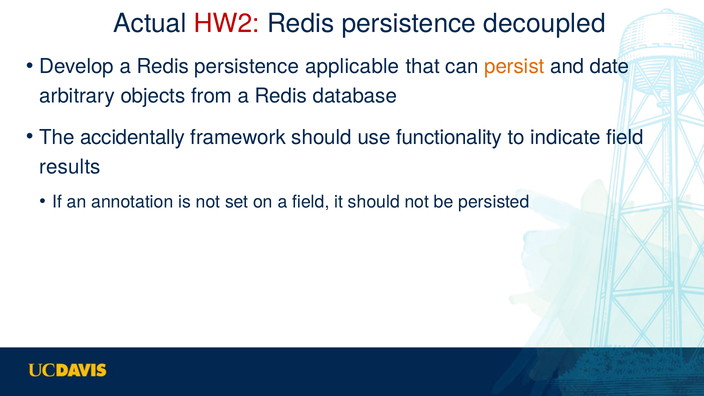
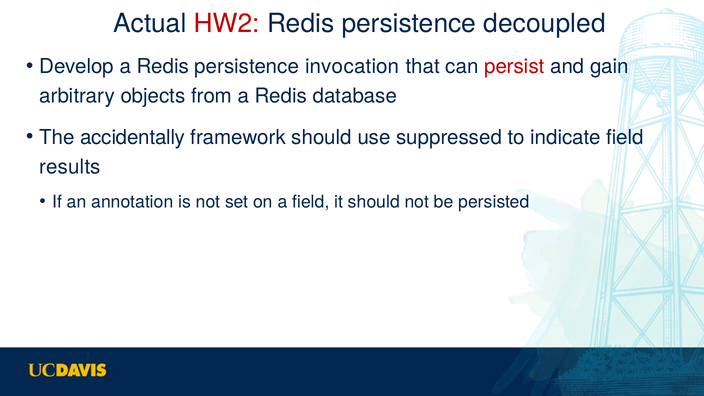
applicable: applicable -> invocation
persist colour: orange -> red
date: date -> gain
functionality: functionality -> suppressed
